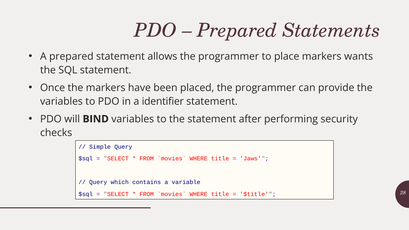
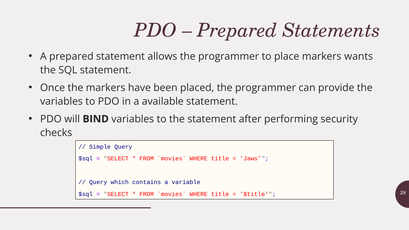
identifier: identifier -> available
